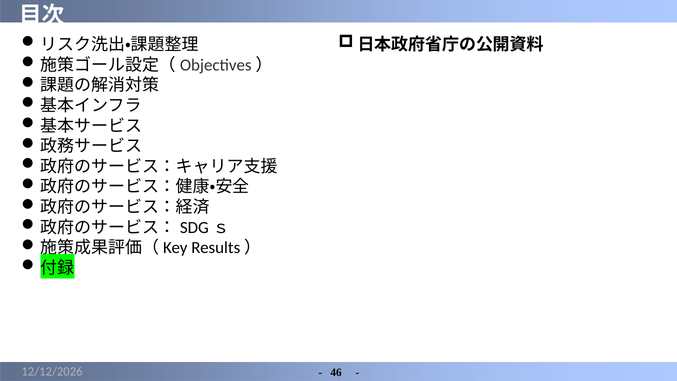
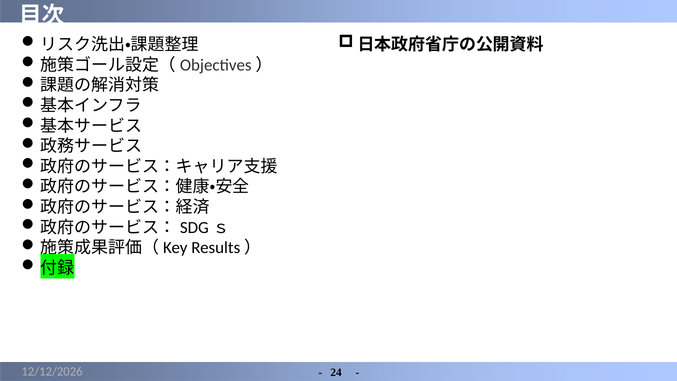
46: 46 -> 24
